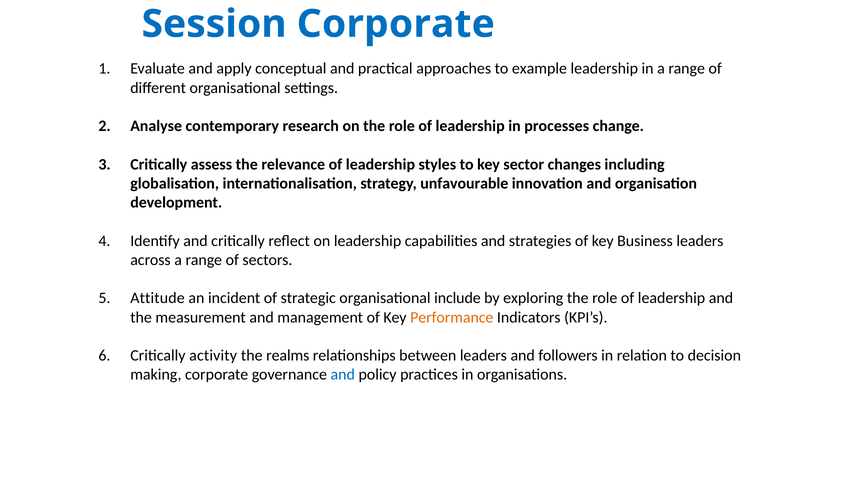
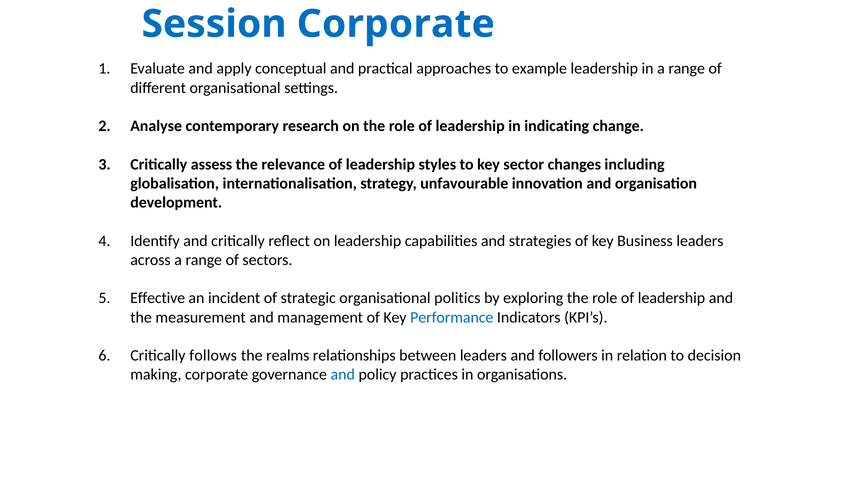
processes: processes -> indicating
Attitude: Attitude -> Effective
include: include -> politics
Performance colour: orange -> blue
activity: activity -> follows
